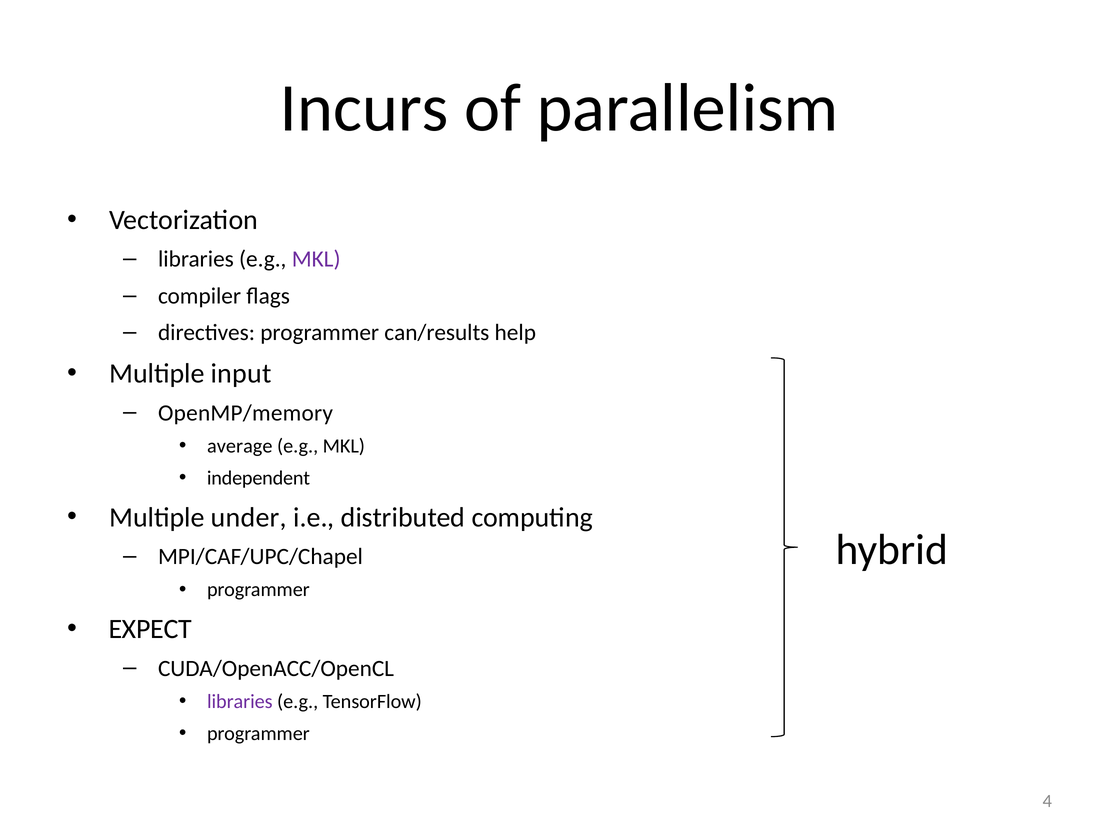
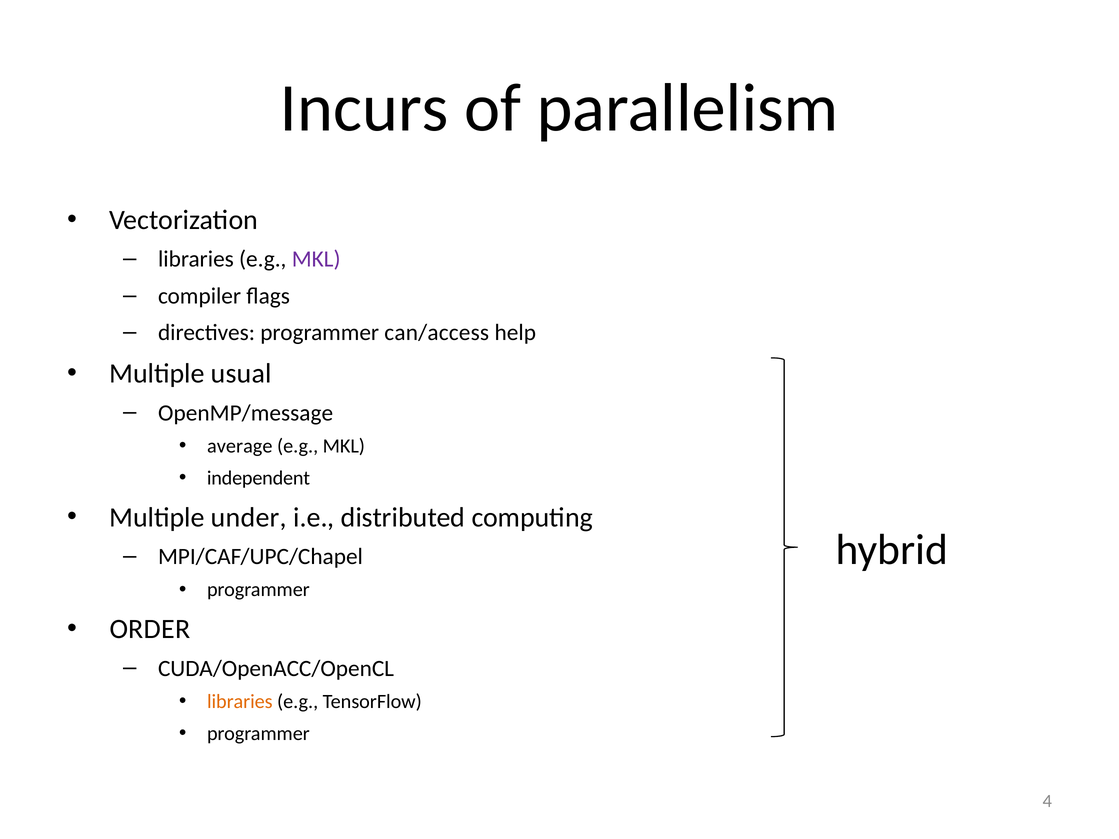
can/results: can/results -> can/access
input: input -> usual
OpenMP/memory: OpenMP/memory -> OpenMP/message
EXPECT: EXPECT -> ORDER
libraries at (240, 702) colour: purple -> orange
